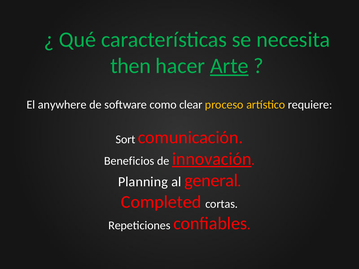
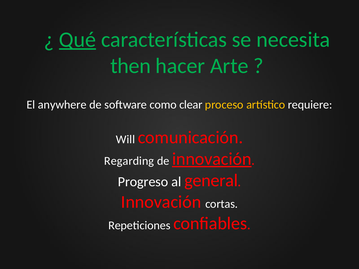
Qué underline: none -> present
Arte underline: present -> none
Sort: Sort -> Will
Beneficios: Beneficios -> Regarding
Planning: Planning -> Progreso
Completed at (161, 202): Completed -> Innovación
